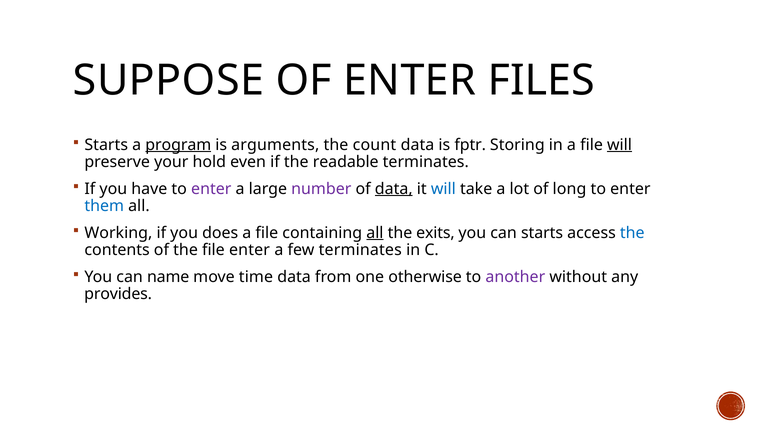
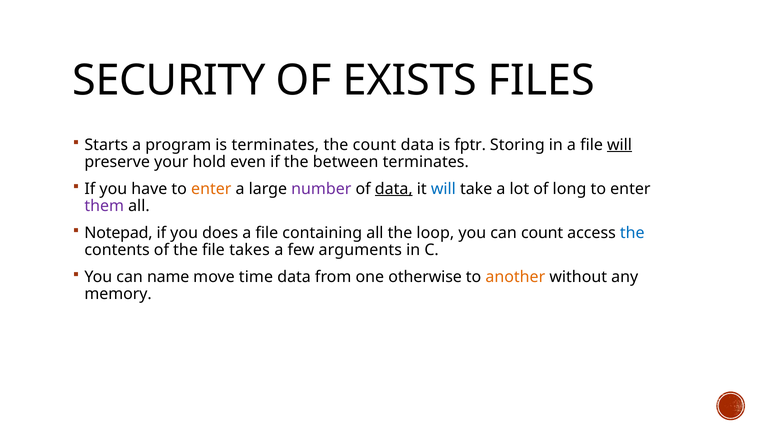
SUPPOSE: SUPPOSE -> SECURITY
OF ENTER: ENTER -> EXISTS
program underline: present -> none
is arguments: arguments -> terminates
readable: readable -> between
enter at (211, 189) colour: purple -> orange
them colour: blue -> purple
Working: Working -> Notepad
all at (375, 233) underline: present -> none
exits: exits -> loop
can starts: starts -> count
file enter: enter -> takes
few terminates: terminates -> arguments
another colour: purple -> orange
provides: provides -> memory
